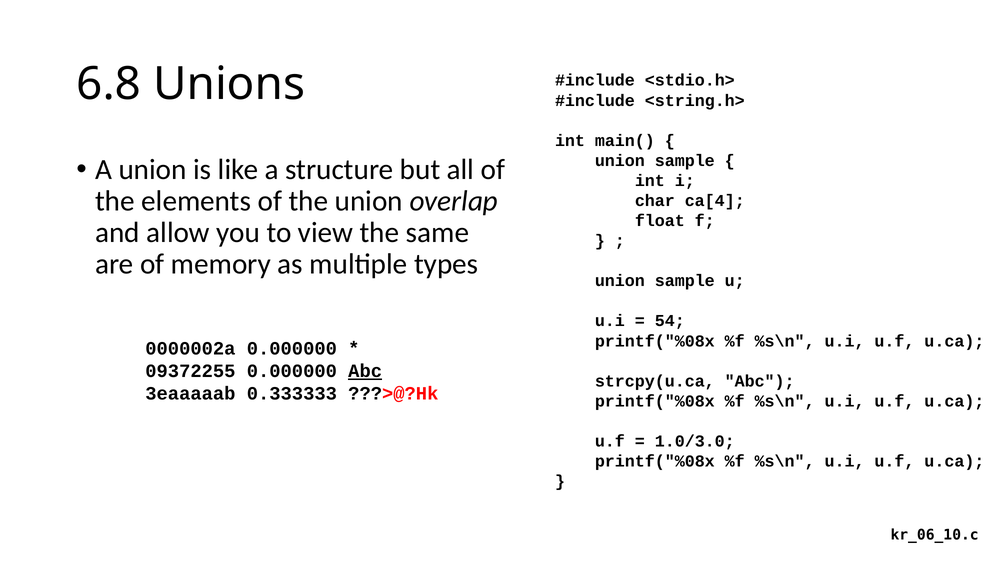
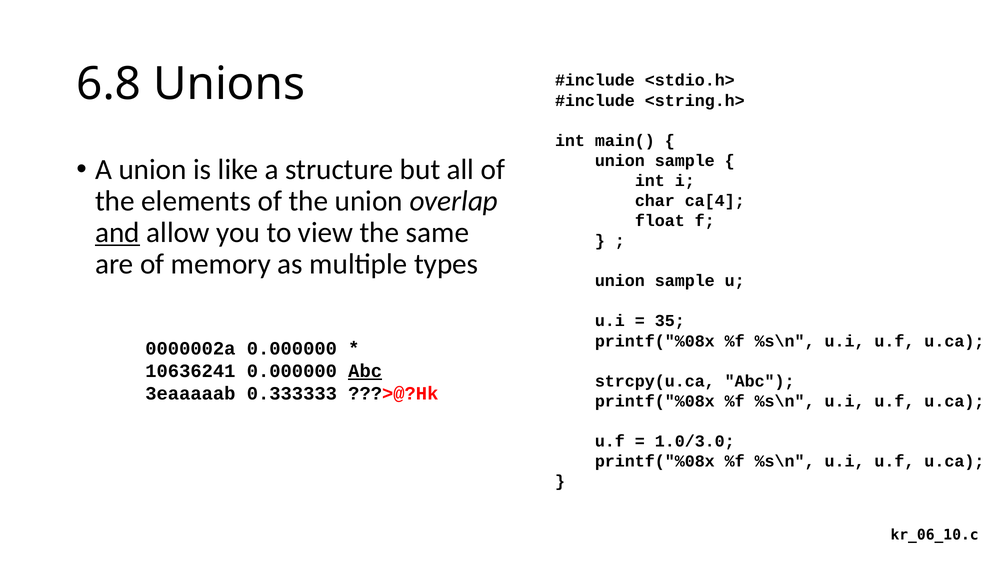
and underline: none -> present
54: 54 -> 35
09372255: 09372255 -> 10636241
